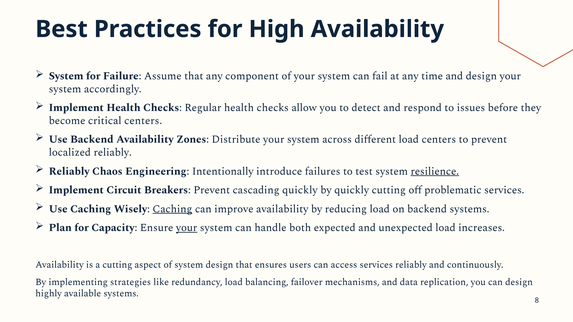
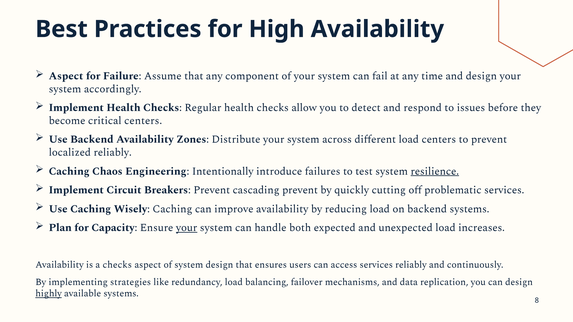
System at (66, 76): System -> Aspect
Reliably at (69, 171): Reliably -> Caching
cascading quickly: quickly -> prevent
Caching at (172, 209) underline: present -> none
a cutting: cutting -> checks
highly underline: none -> present
